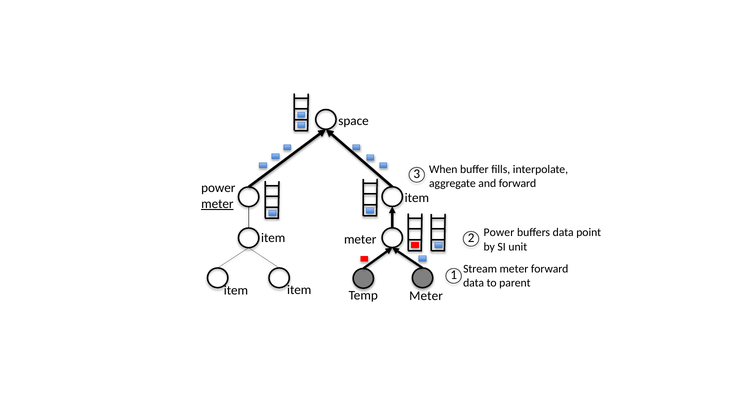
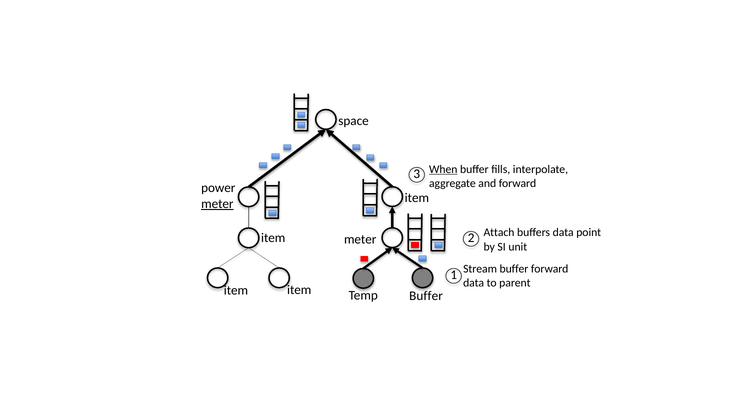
When underline: none -> present
2 Power: Power -> Attach
Stream meter: meter -> buffer
Temp Meter: Meter -> Buffer
